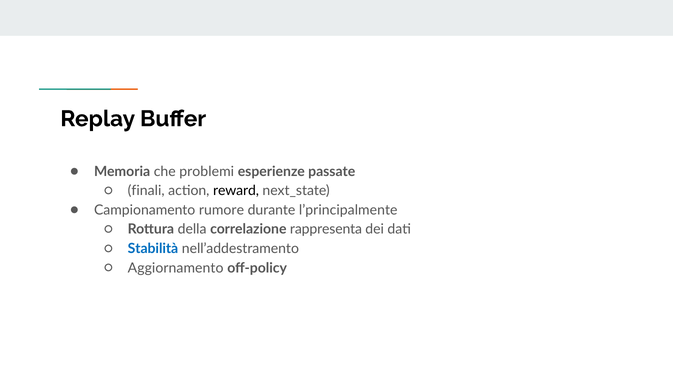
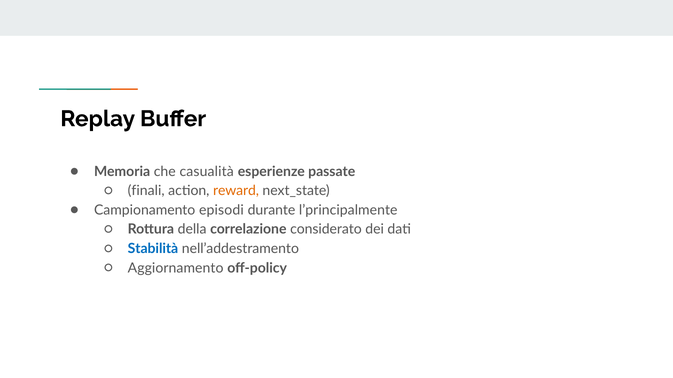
problemi: problemi -> casualità
reward colour: black -> orange
rumore: rumore -> episodi
rappresenta: rappresenta -> considerato
